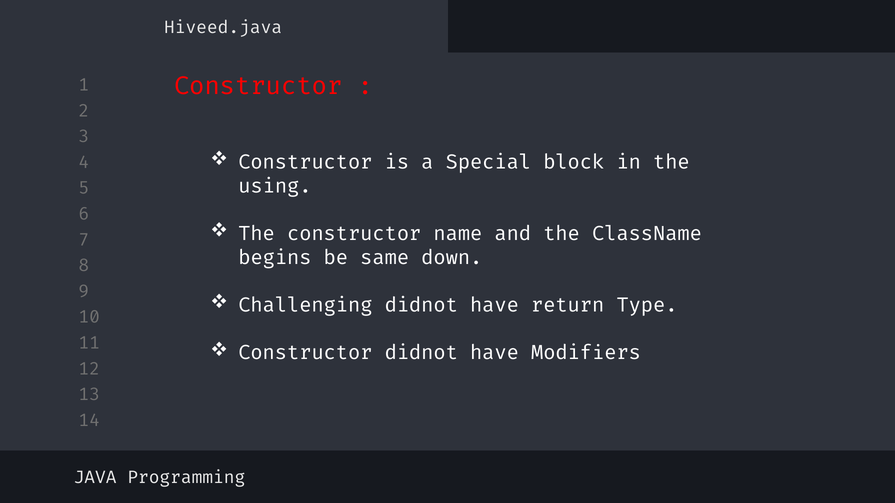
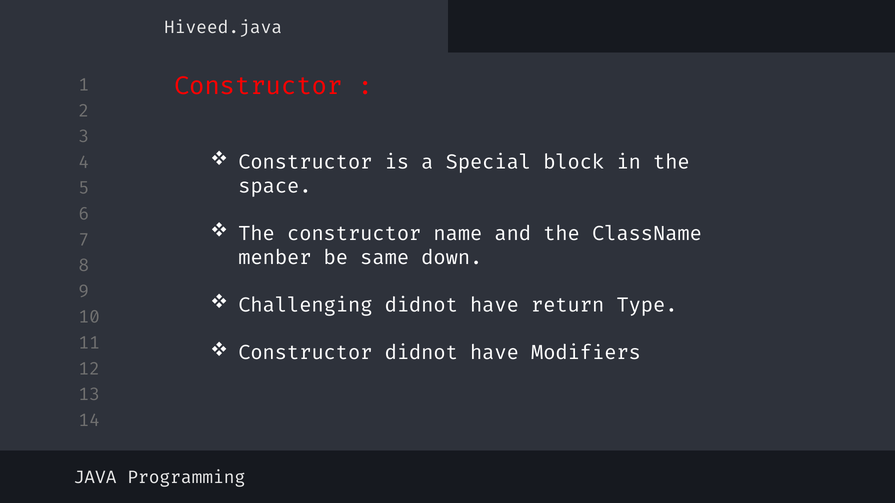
using: using -> space
begins: begins -> menber
